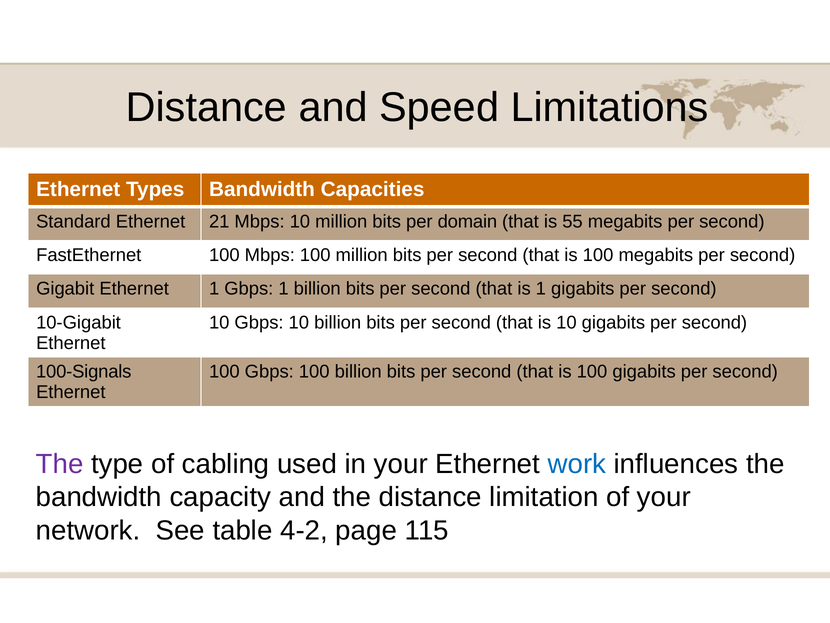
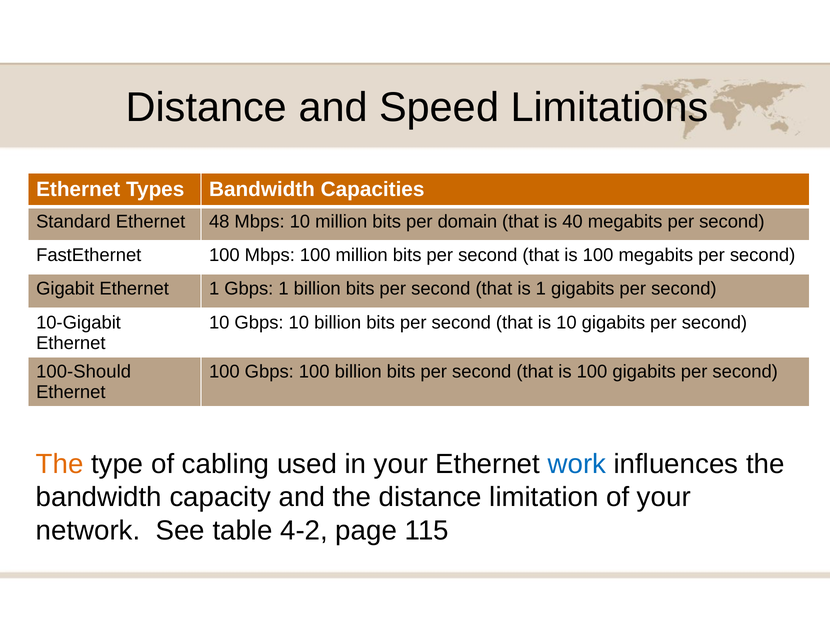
21: 21 -> 48
55: 55 -> 40
100-Signals: 100-Signals -> 100-Should
The at (60, 464) colour: purple -> orange
